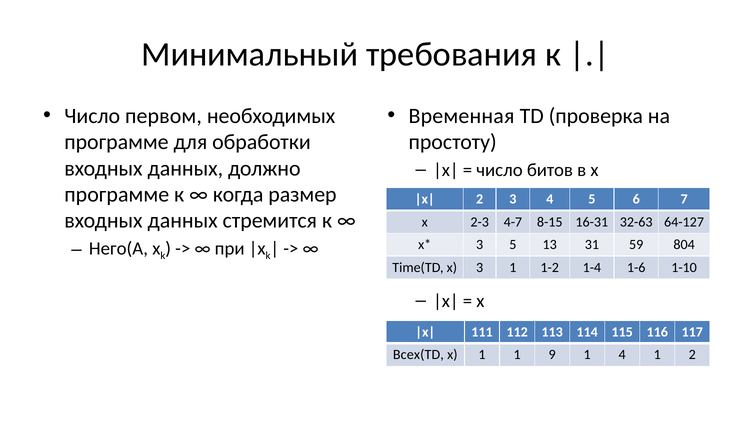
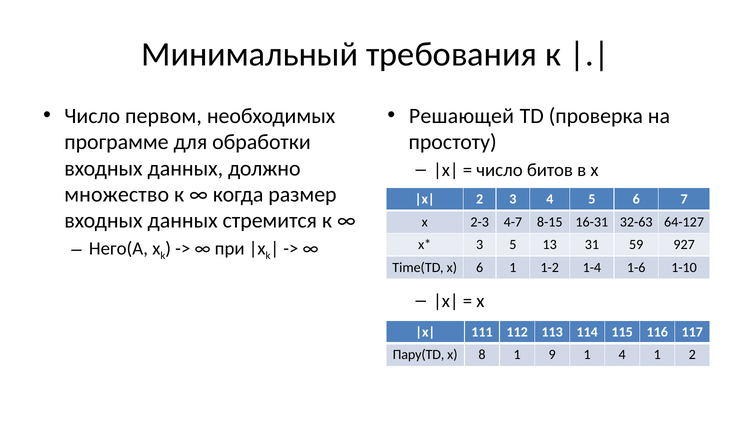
Временная: Временная -> Решающей
программе at (117, 195): программе -> множество
804: 804 -> 927
x 3: 3 -> 6
Всех(TD: Всех(TD -> Пару(TD
x 1: 1 -> 8
